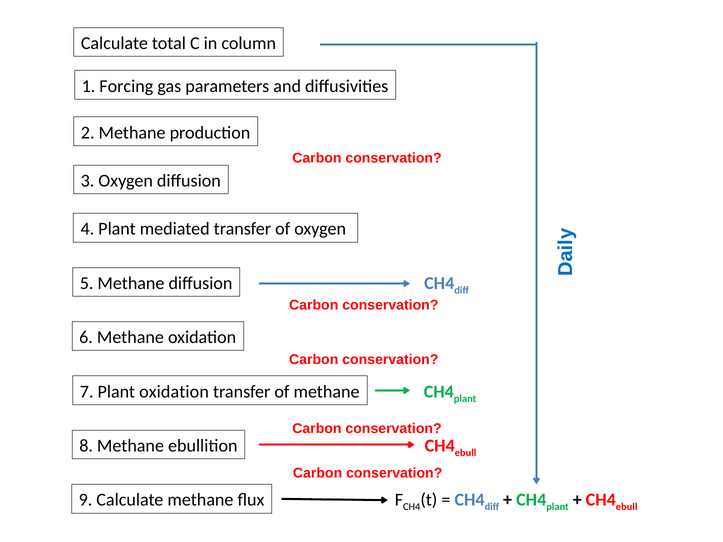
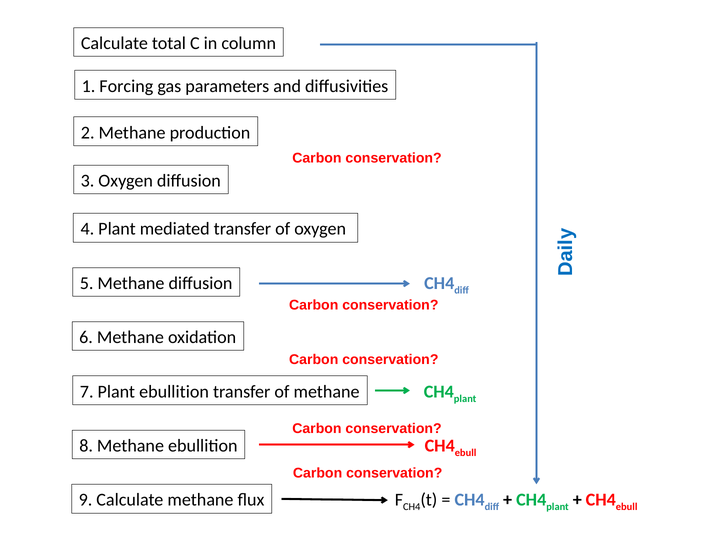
Plant oxidation: oxidation -> ebullition
